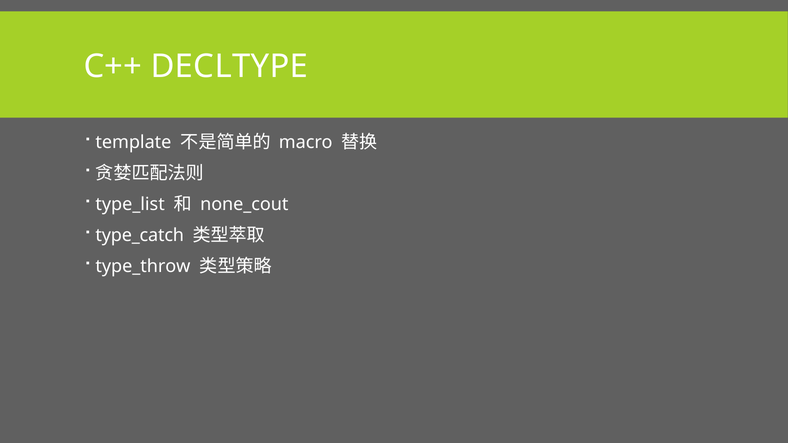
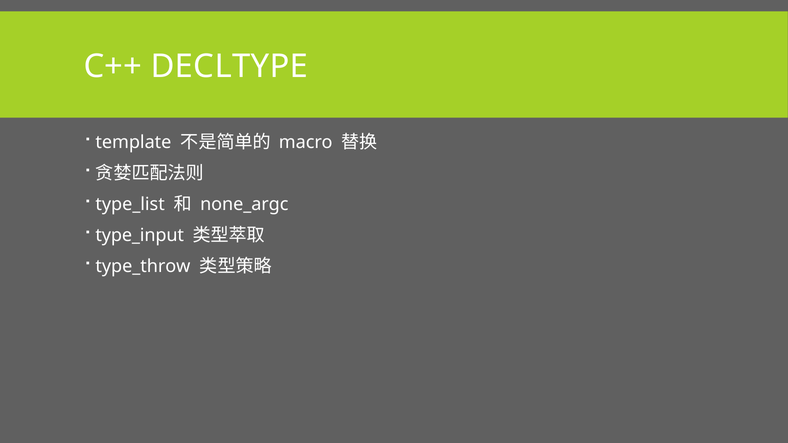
none_cout: none_cout -> none_argc
type_catch: type_catch -> type_input
